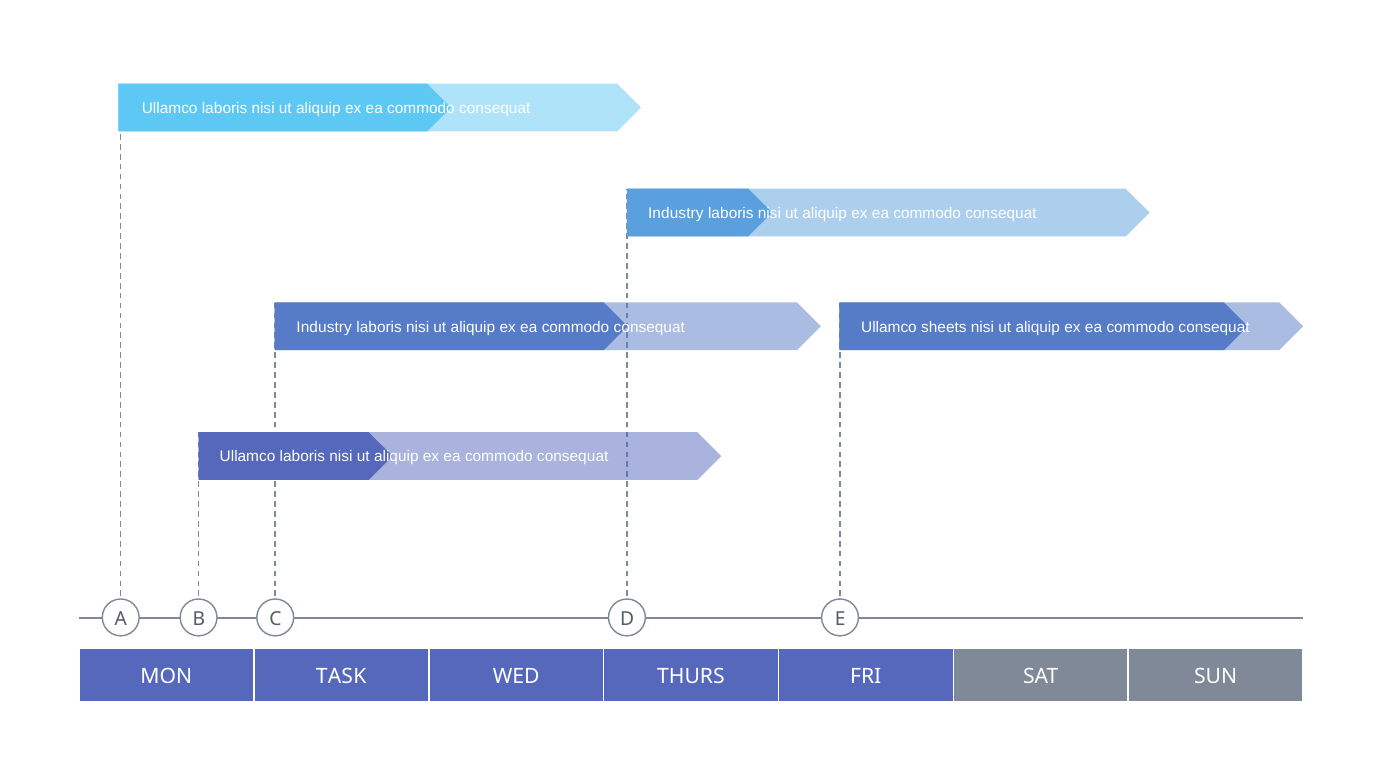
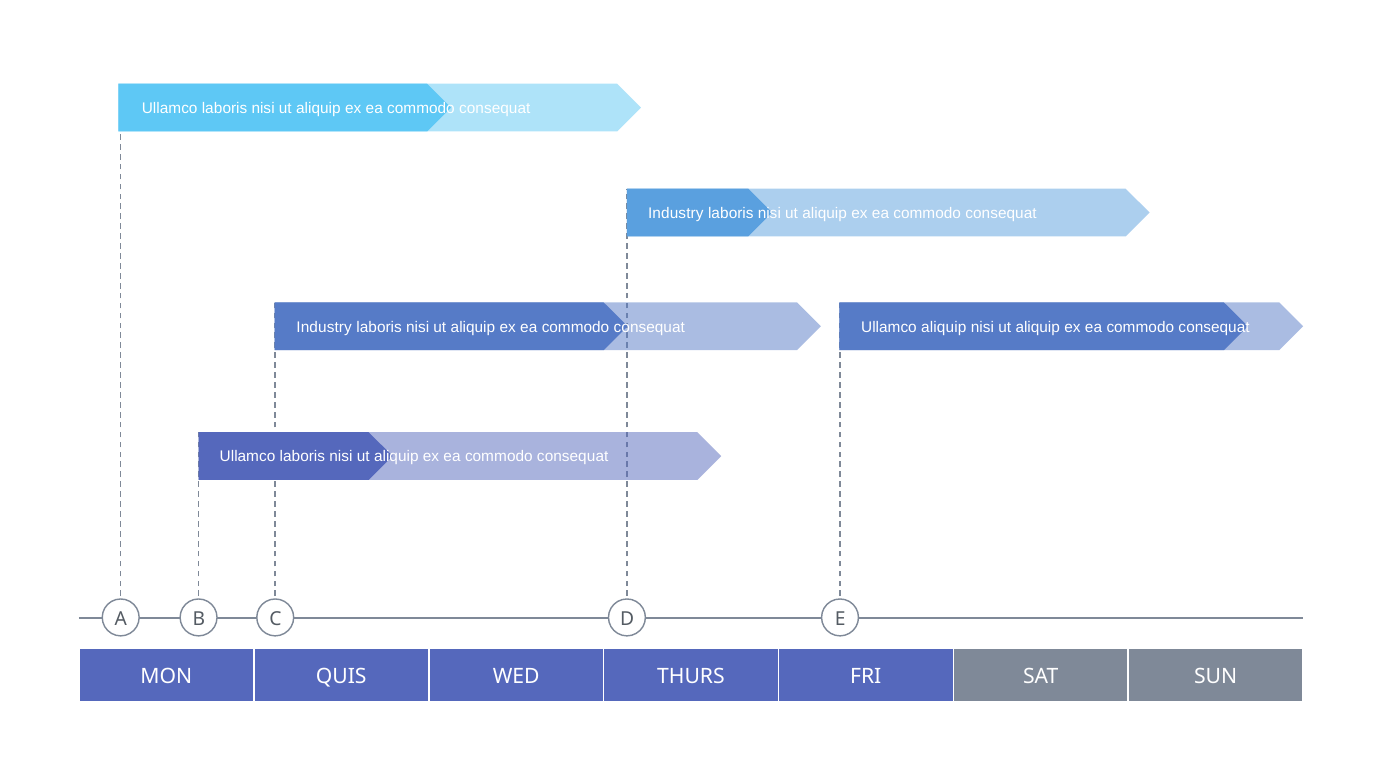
Ullamco sheets: sheets -> aliquip
TASK: TASK -> QUIS
